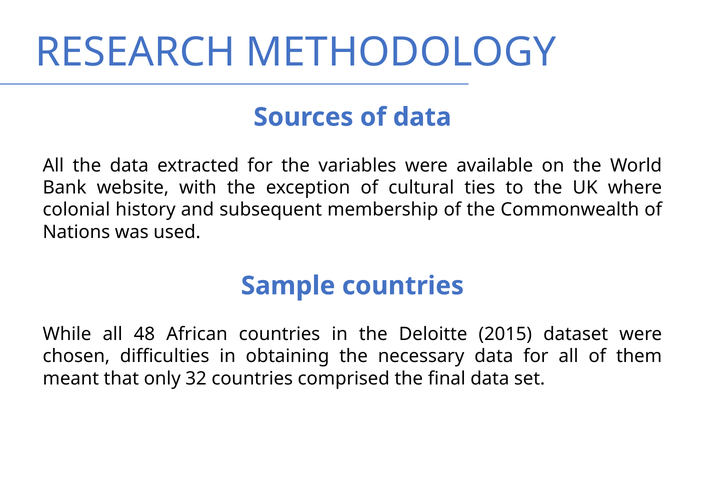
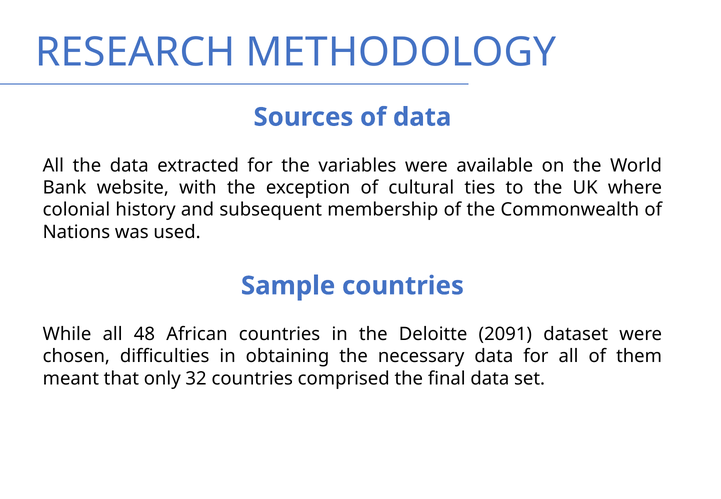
2015: 2015 -> 2091
